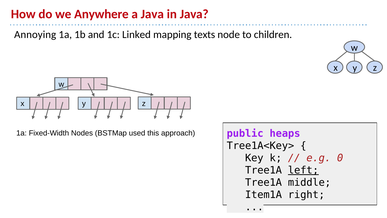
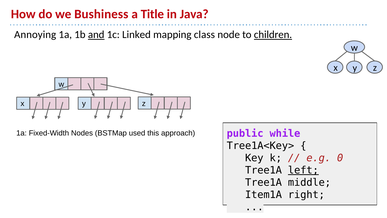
Anywhere: Anywhere -> Bushiness
a Java: Java -> Title
and underline: none -> present
texts: texts -> class
children underline: none -> present
heaps: heaps -> while
